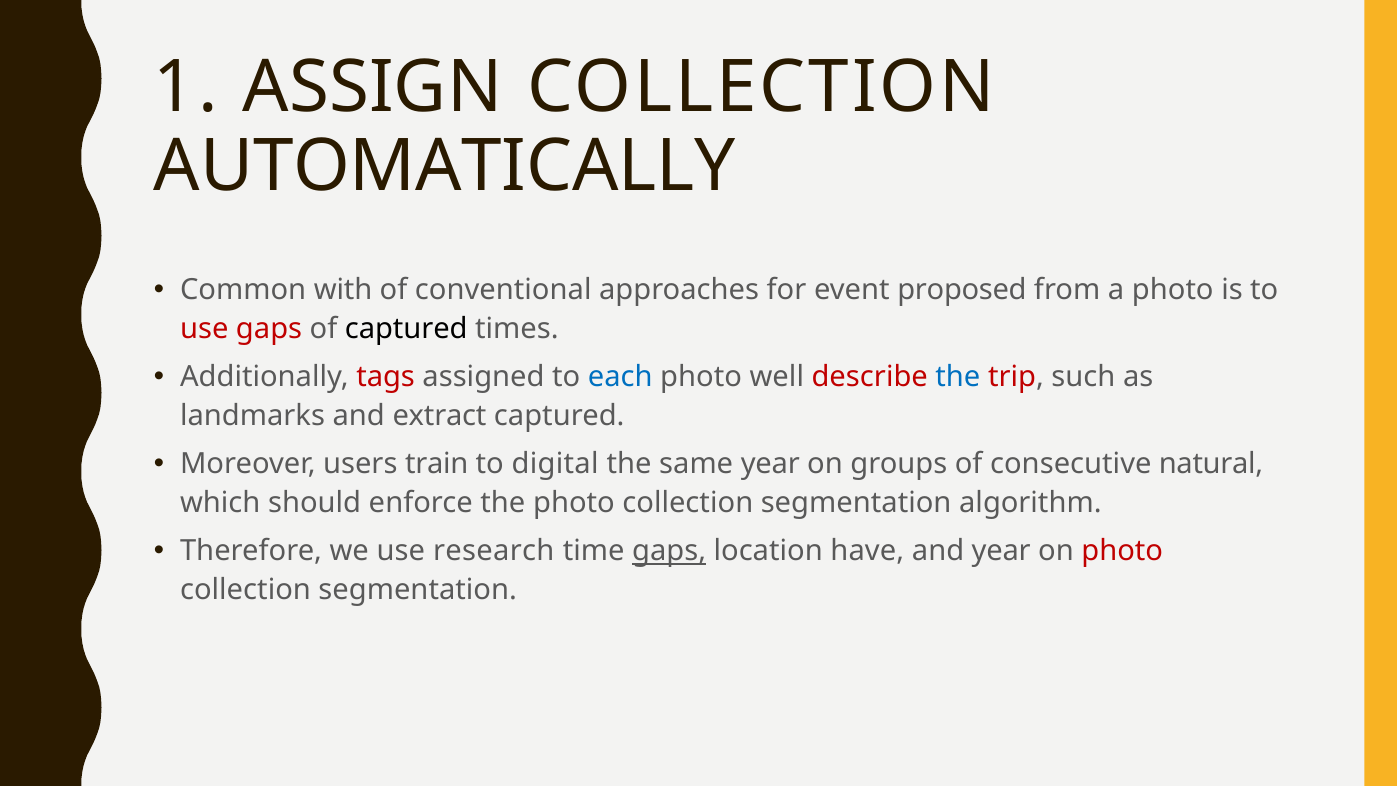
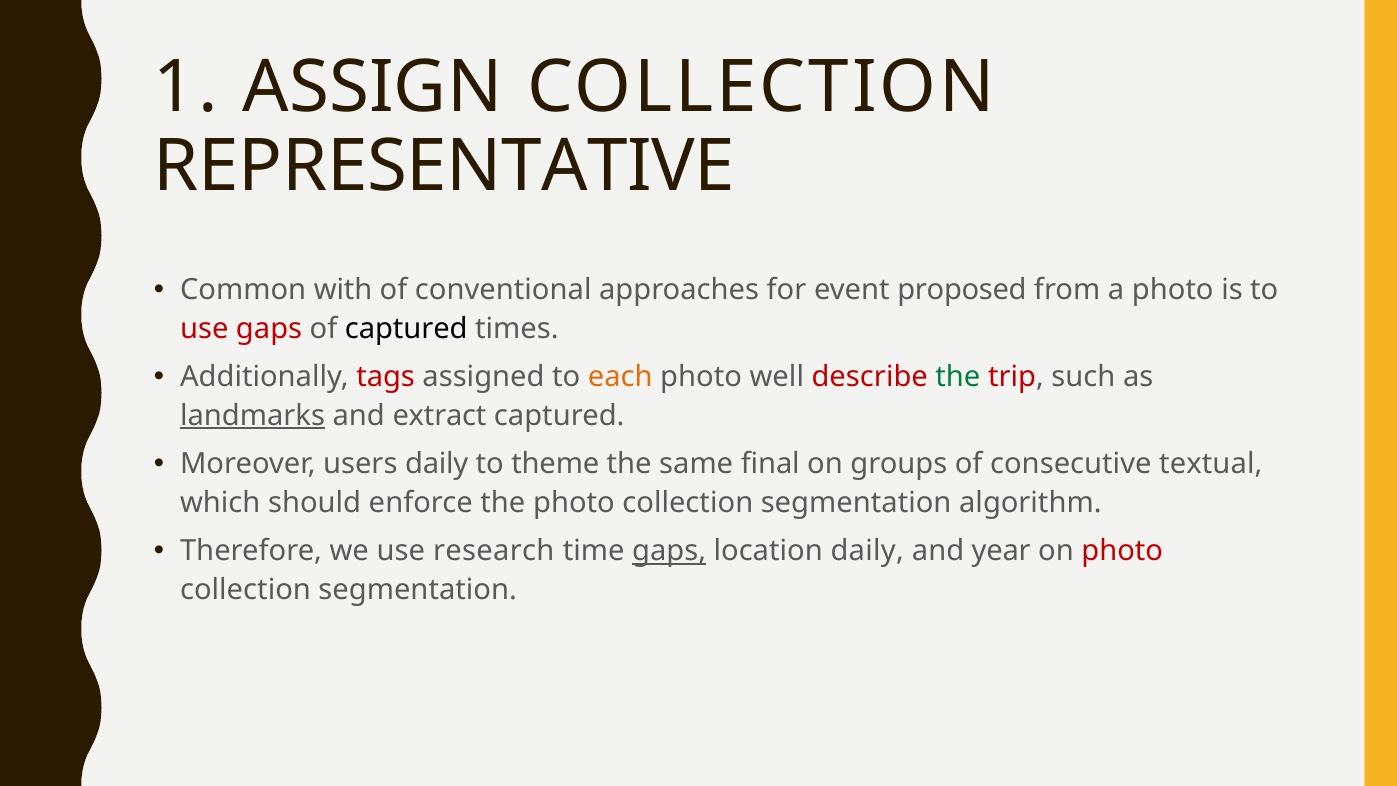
AUTOMATICALLY: AUTOMATICALLY -> REPRESENTATIVE
each colour: blue -> orange
the at (958, 377) colour: blue -> green
landmarks underline: none -> present
users train: train -> daily
digital: digital -> theme
same year: year -> final
natural: natural -> textual
location have: have -> daily
